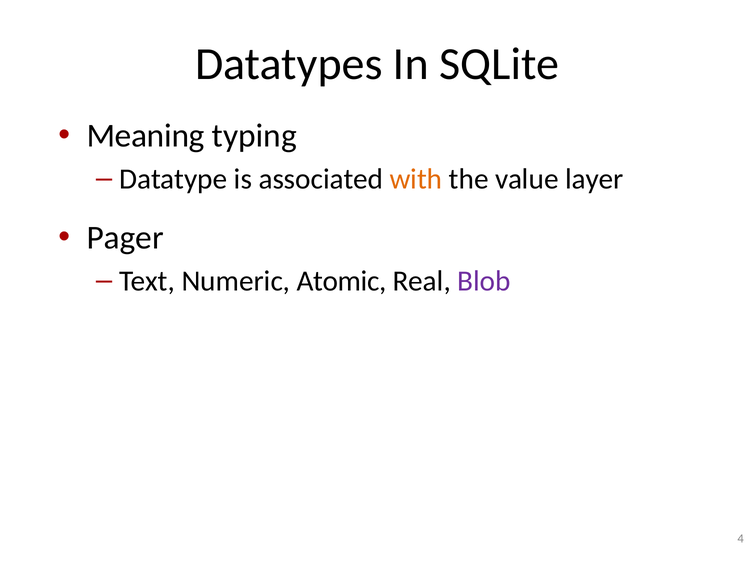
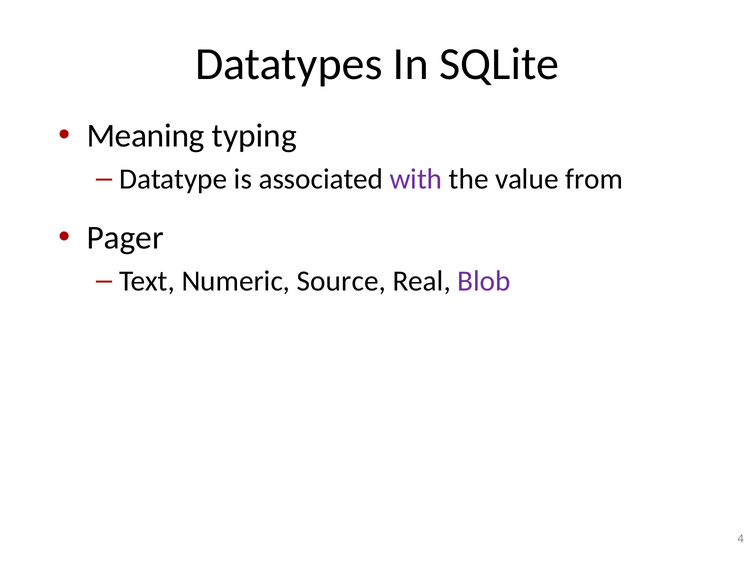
with colour: orange -> purple
layer: layer -> from
Atomic: Atomic -> Source
